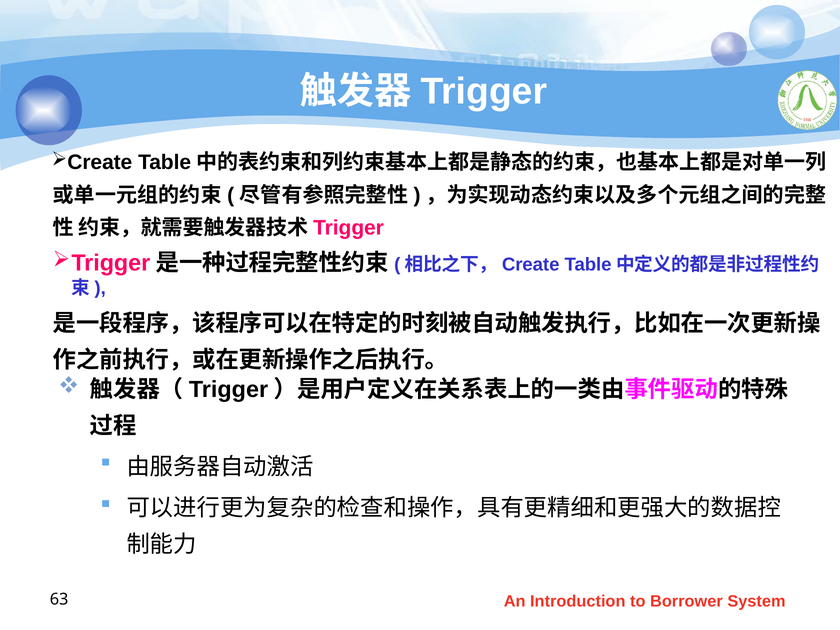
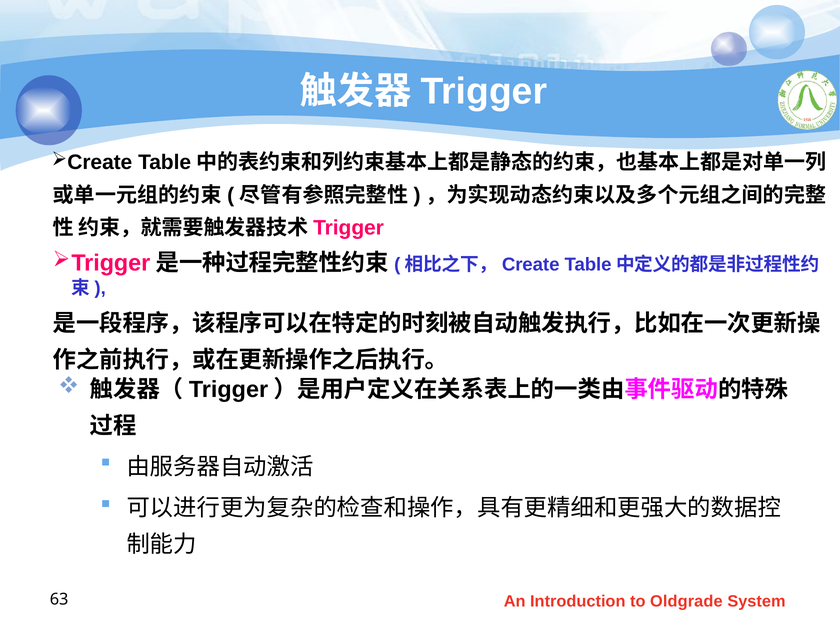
Borrower: Borrower -> Oldgrade
